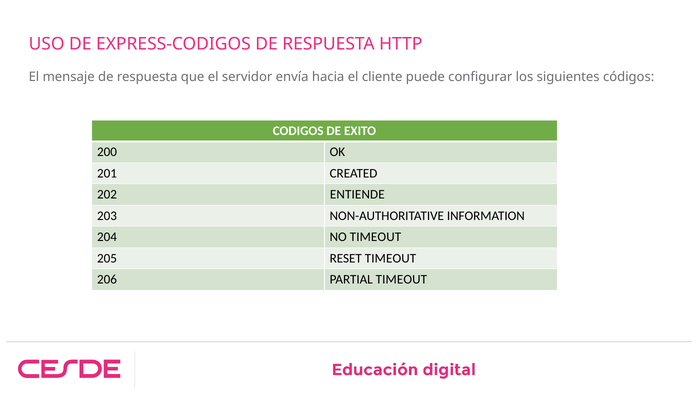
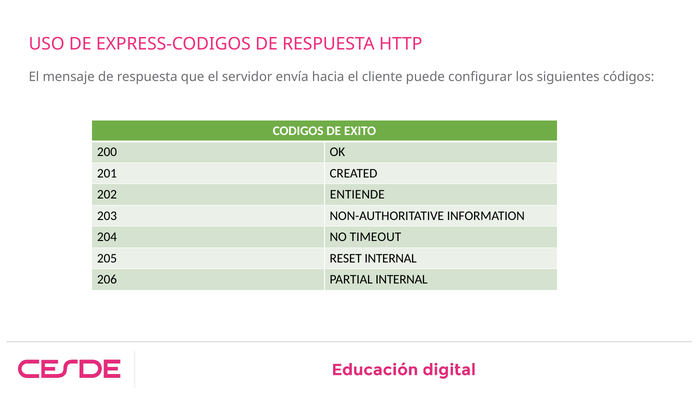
RESET TIMEOUT: TIMEOUT -> INTERNAL
PARTIAL TIMEOUT: TIMEOUT -> INTERNAL
